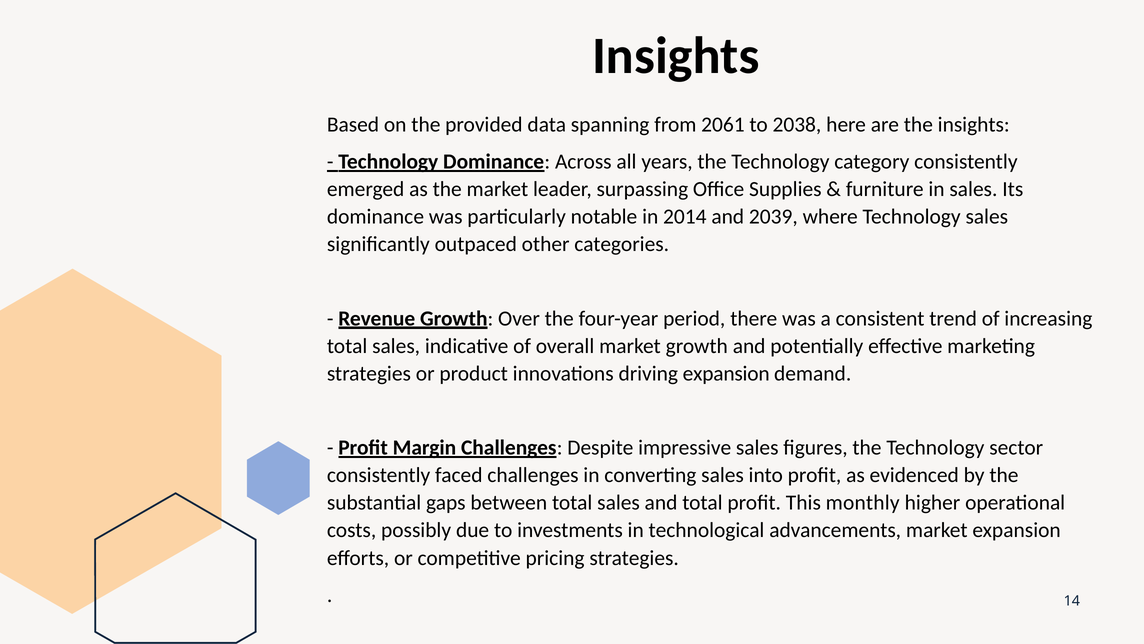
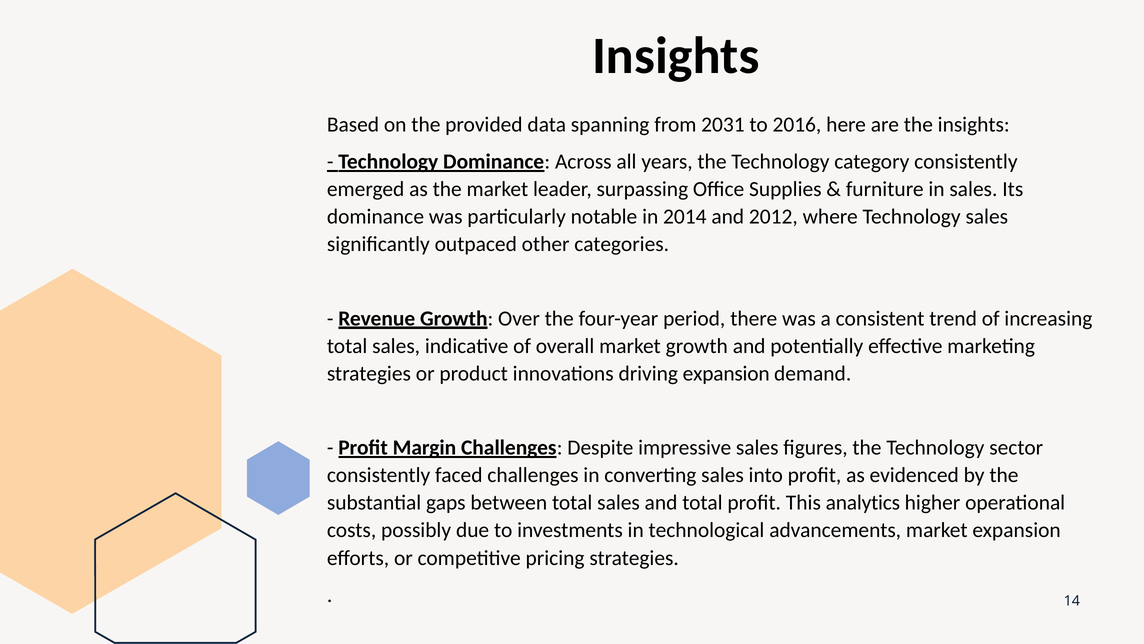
2061: 2061 -> 2031
2038: 2038 -> 2016
2039: 2039 -> 2012
monthly: monthly -> analytics
